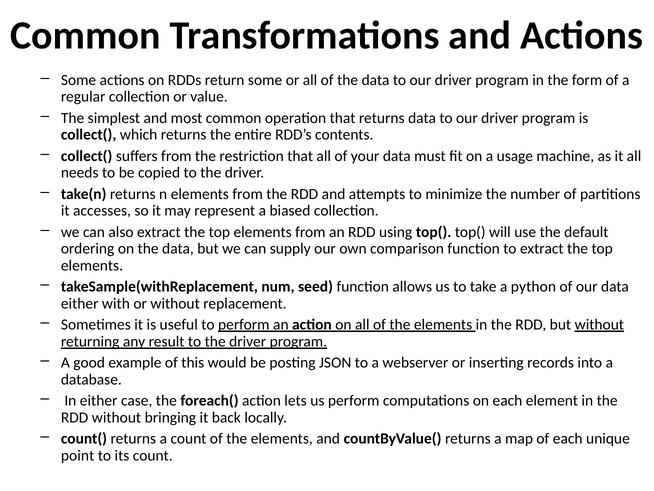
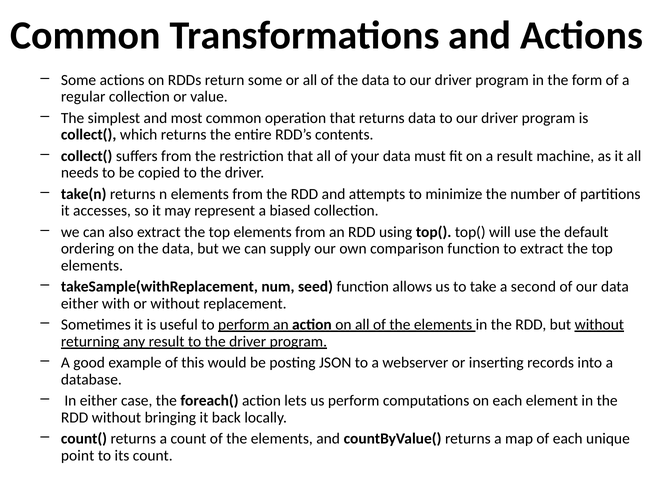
a usage: usage -> result
python: python -> second
